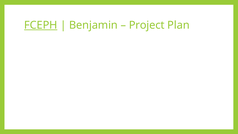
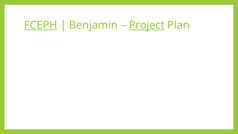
Project underline: none -> present
